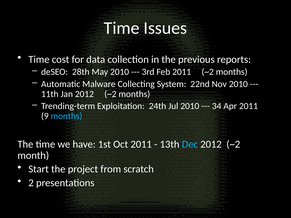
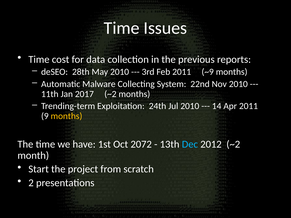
2011 ~2: ~2 -> ~9
Jan 2012: 2012 -> 2017
34: 34 -> 14
months at (66, 116) colour: light blue -> yellow
Oct 2011: 2011 -> 2072
